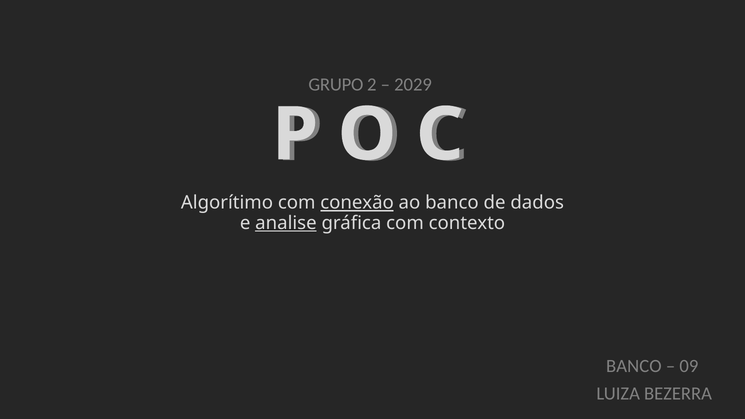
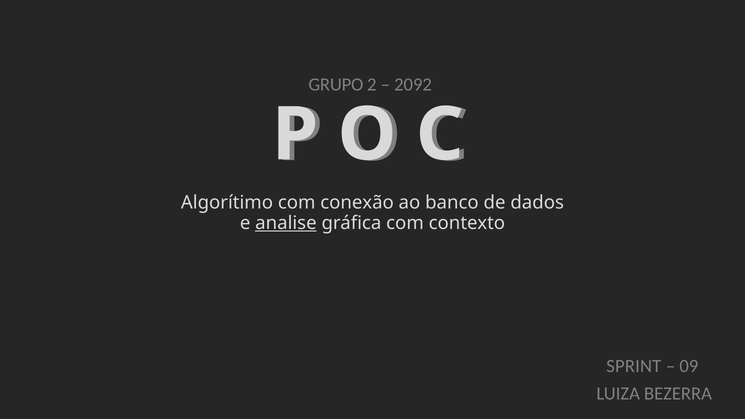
2029: 2029 -> 2092
conexão underline: present -> none
BANCO at (634, 366): BANCO -> SPRINT
